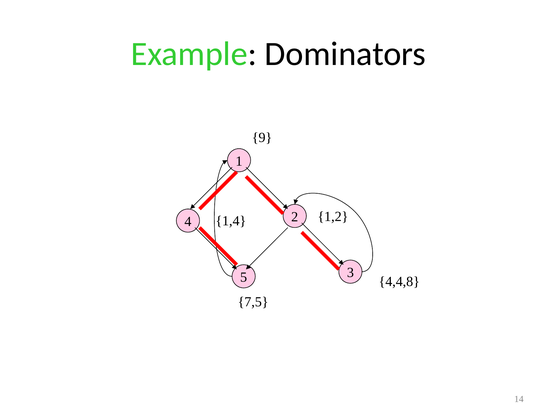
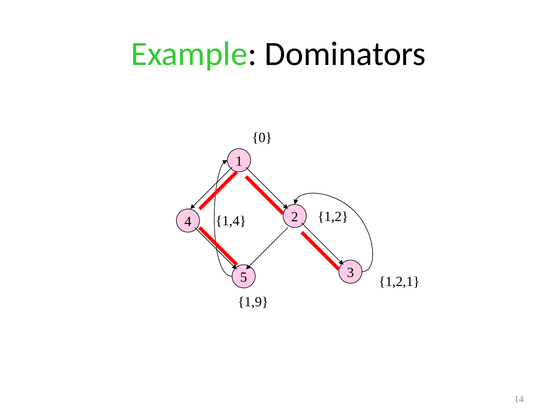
9: 9 -> 0
4,4,8: 4,4,8 -> 1,2,1
7,5: 7,5 -> 1,9
